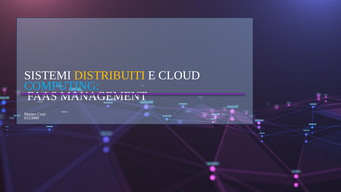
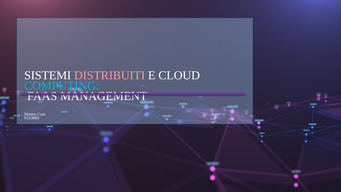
DISTRIBUITI colour: yellow -> pink
